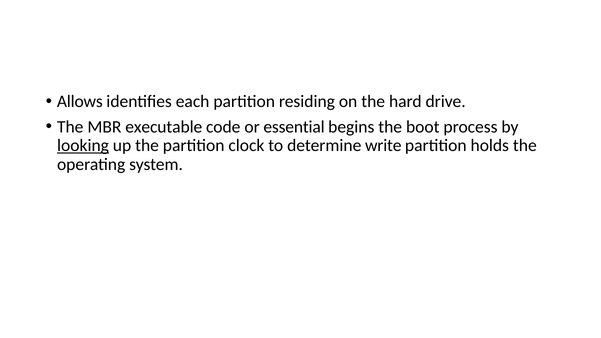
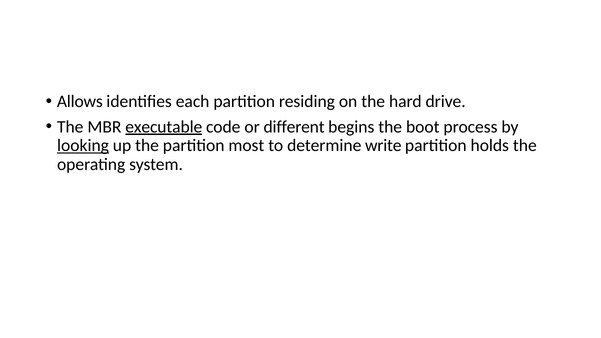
executable underline: none -> present
essential: essential -> different
clock: clock -> most
